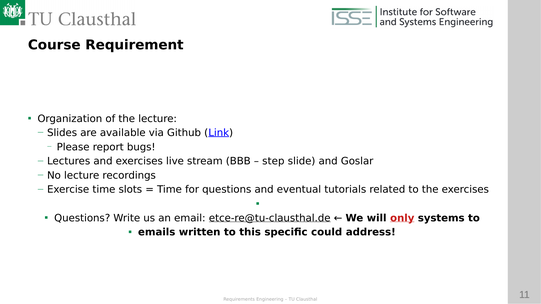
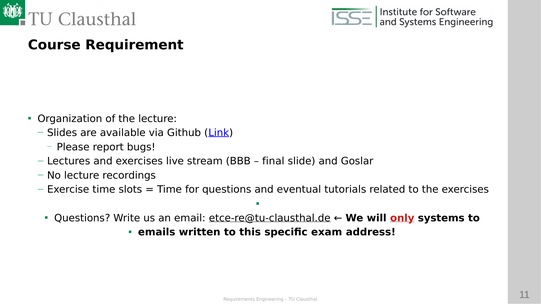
step: step -> final
could: could -> exam
